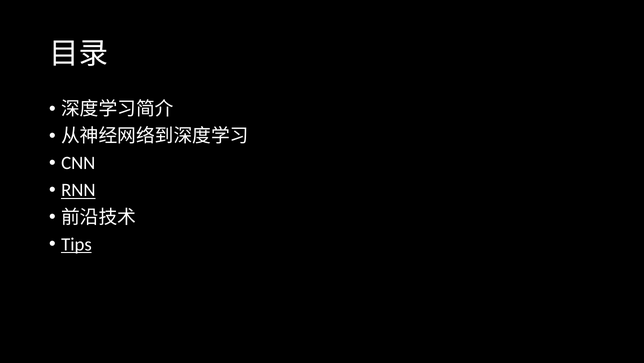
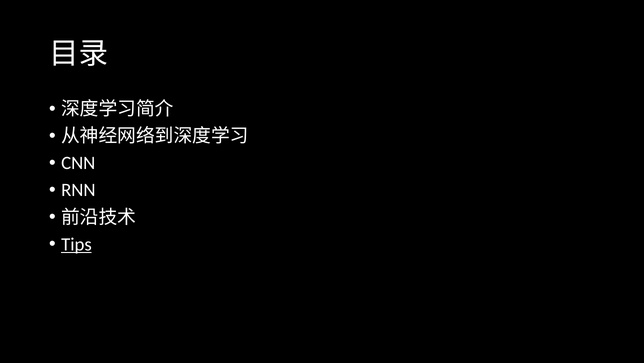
RNN underline: present -> none
